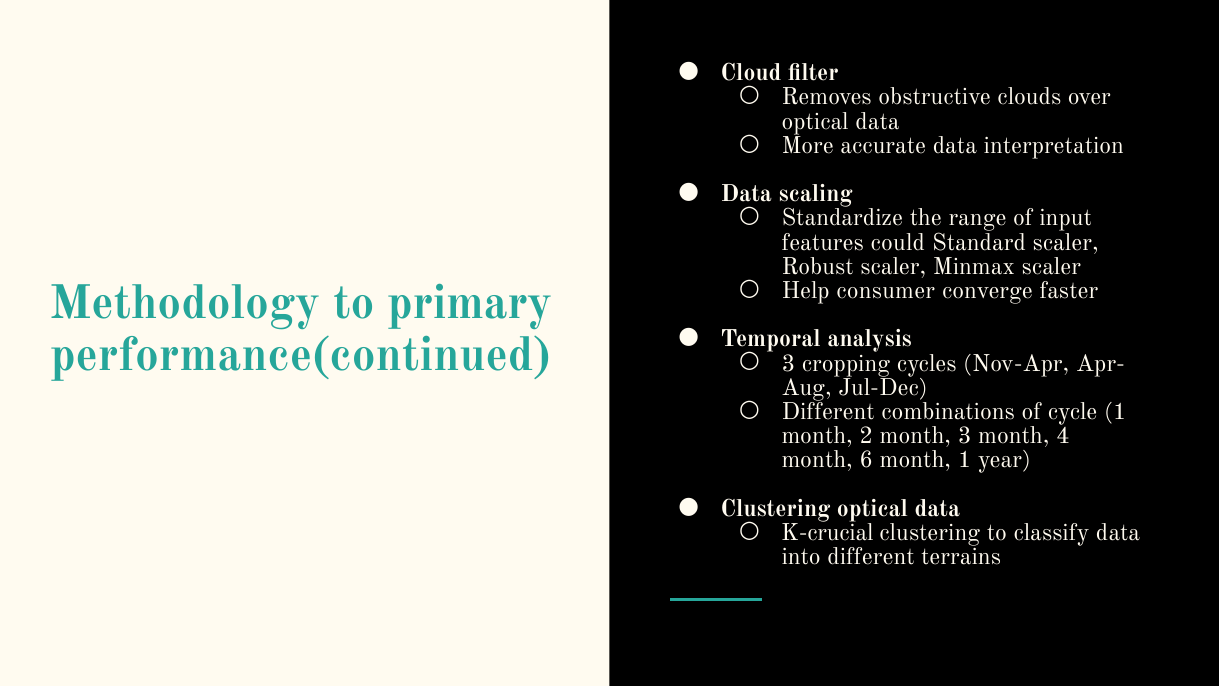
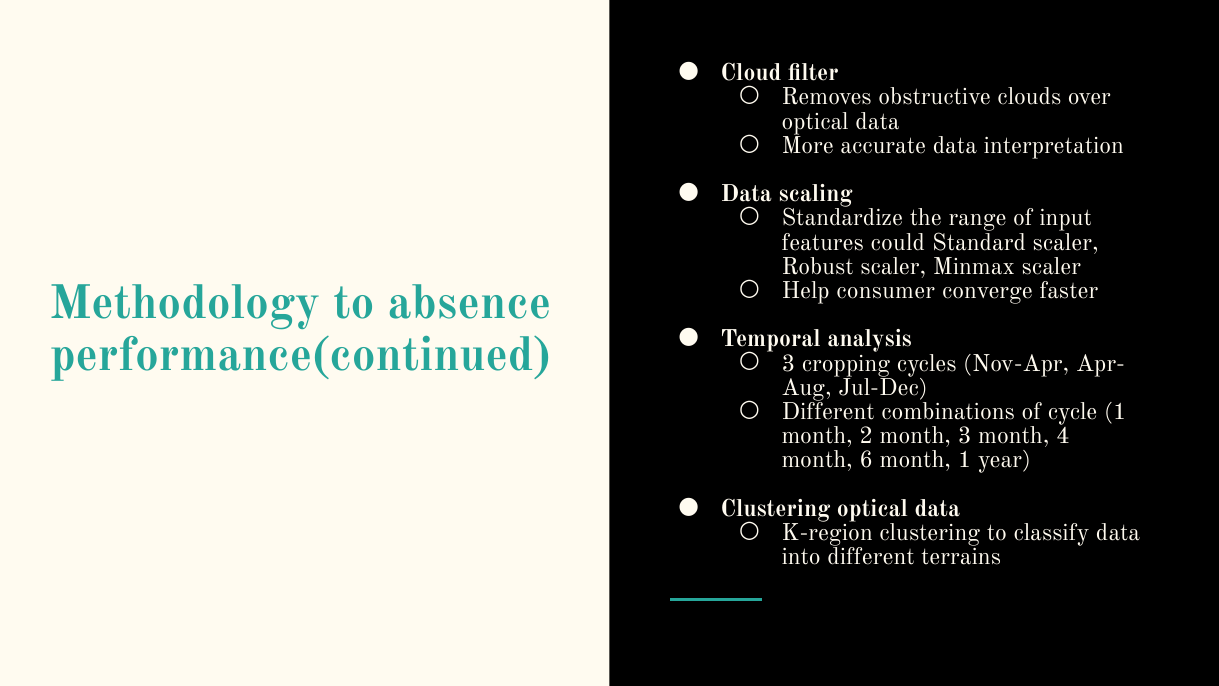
primary: primary -> absence
K-crucial: K-crucial -> K-region
